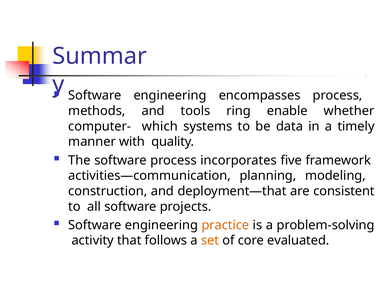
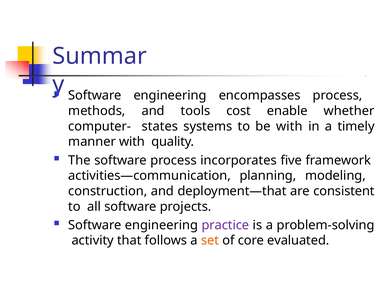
ring: ring -> cost
which: which -> states
be data: data -> with
practice colour: orange -> purple
